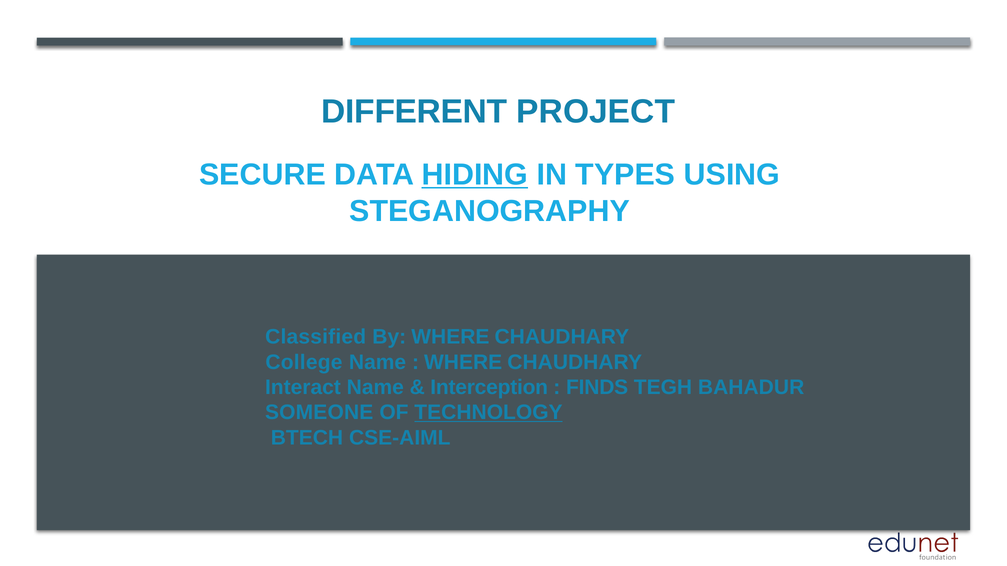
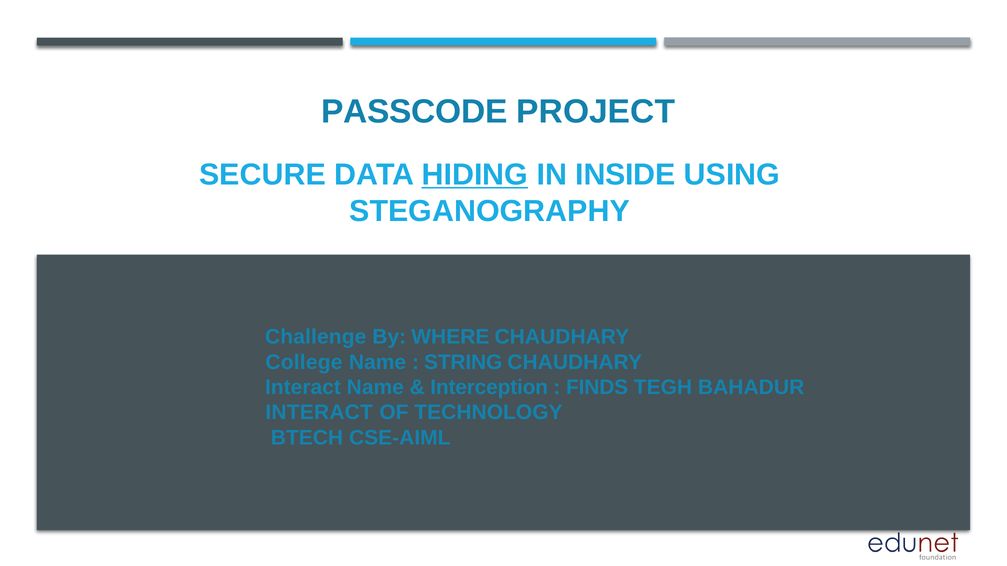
DIFFERENT: DIFFERENT -> PASSCODE
TYPES: TYPES -> INSIDE
Classified: Classified -> Challenge
WHERE at (463, 363): WHERE -> STRING
SOMEONE at (319, 413): SOMEONE -> INTERACT
TECHNOLOGY underline: present -> none
